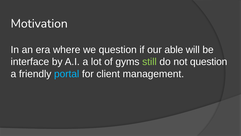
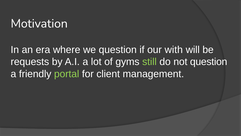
able: able -> with
interface: interface -> requests
portal colour: light blue -> light green
